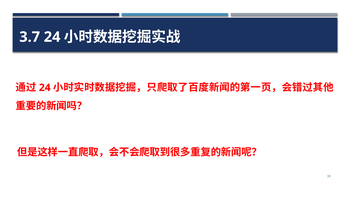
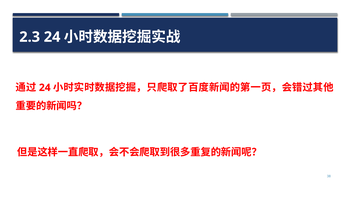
3.7: 3.7 -> 2.3
